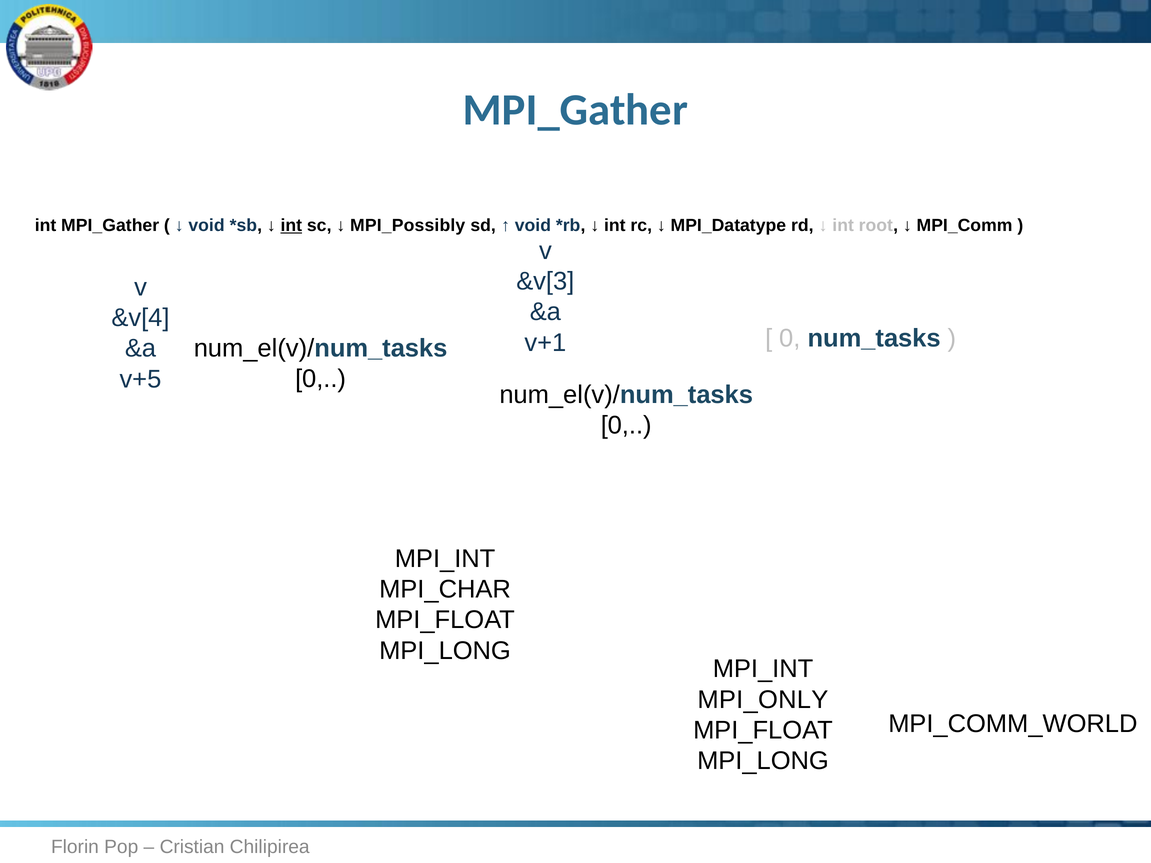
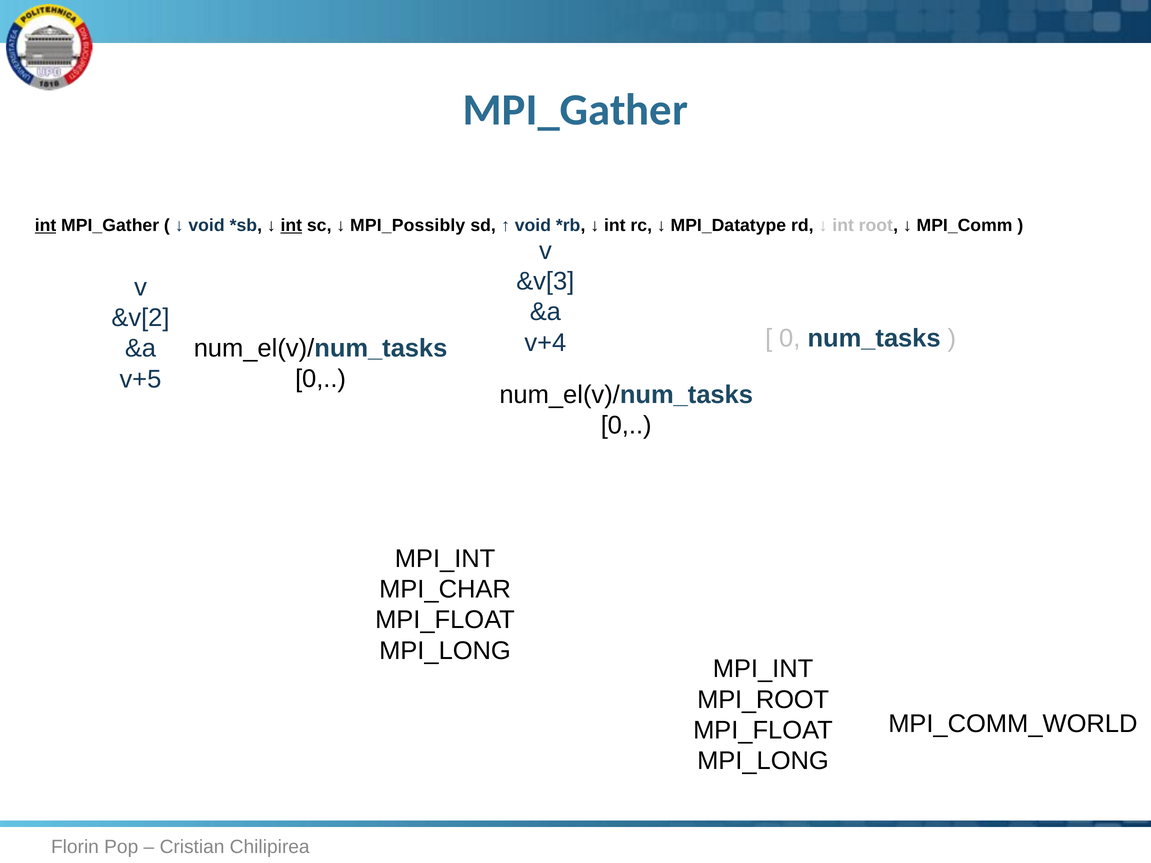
int at (46, 225) underline: none -> present
&v[4: &v[4 -> &v[2
v+1: v+1 -> v+4
MPI_ONLY: MPI_ONLY -> MPI_ROOT
